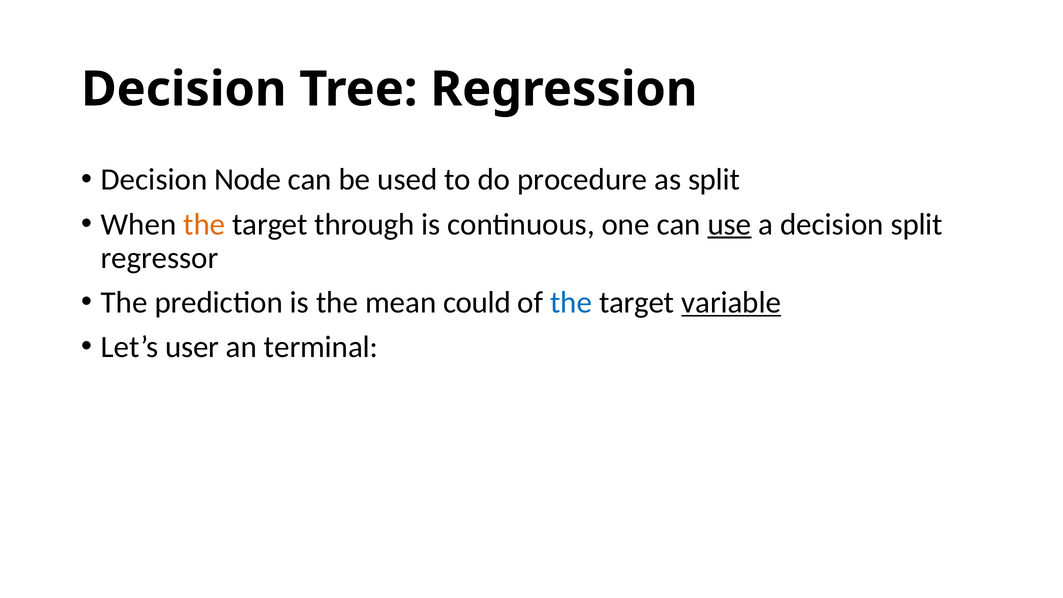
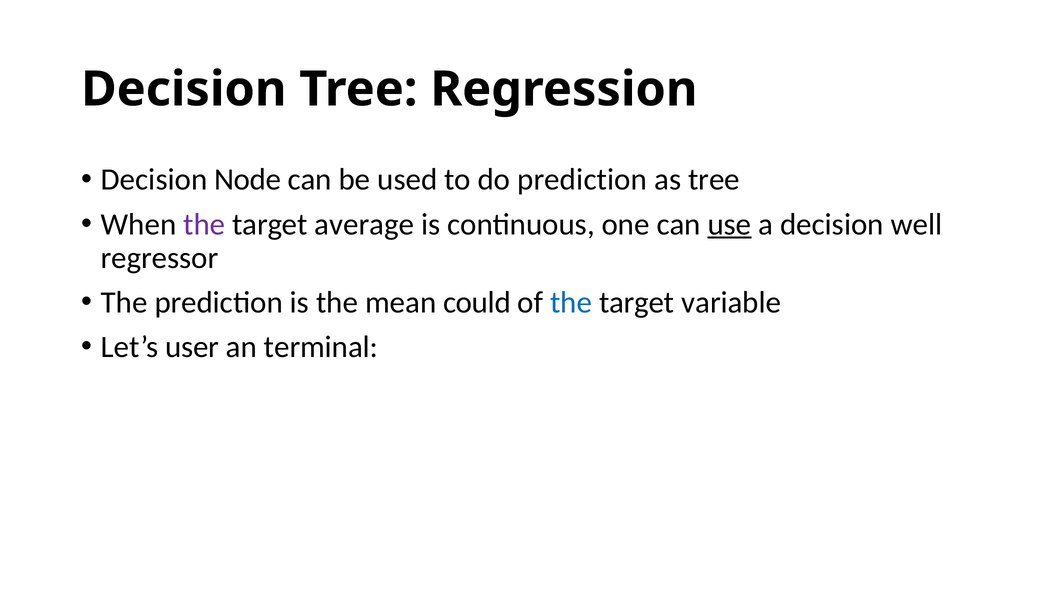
do procedure: procedure -> prediction
as split: split -> tree
the at (204, 224) colour: orange -> purple
through: through -> average
decision split: split -> well
variable underline: present -> none
